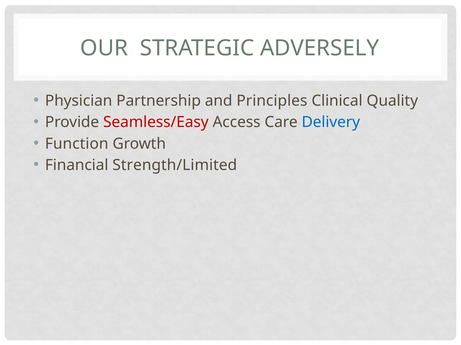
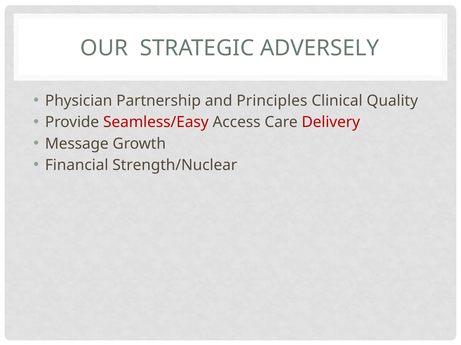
Delivery colour: blue -> red
Function: Function -> Message
Strength/Limited: Strength/Limited -> Strength/Nuclear
